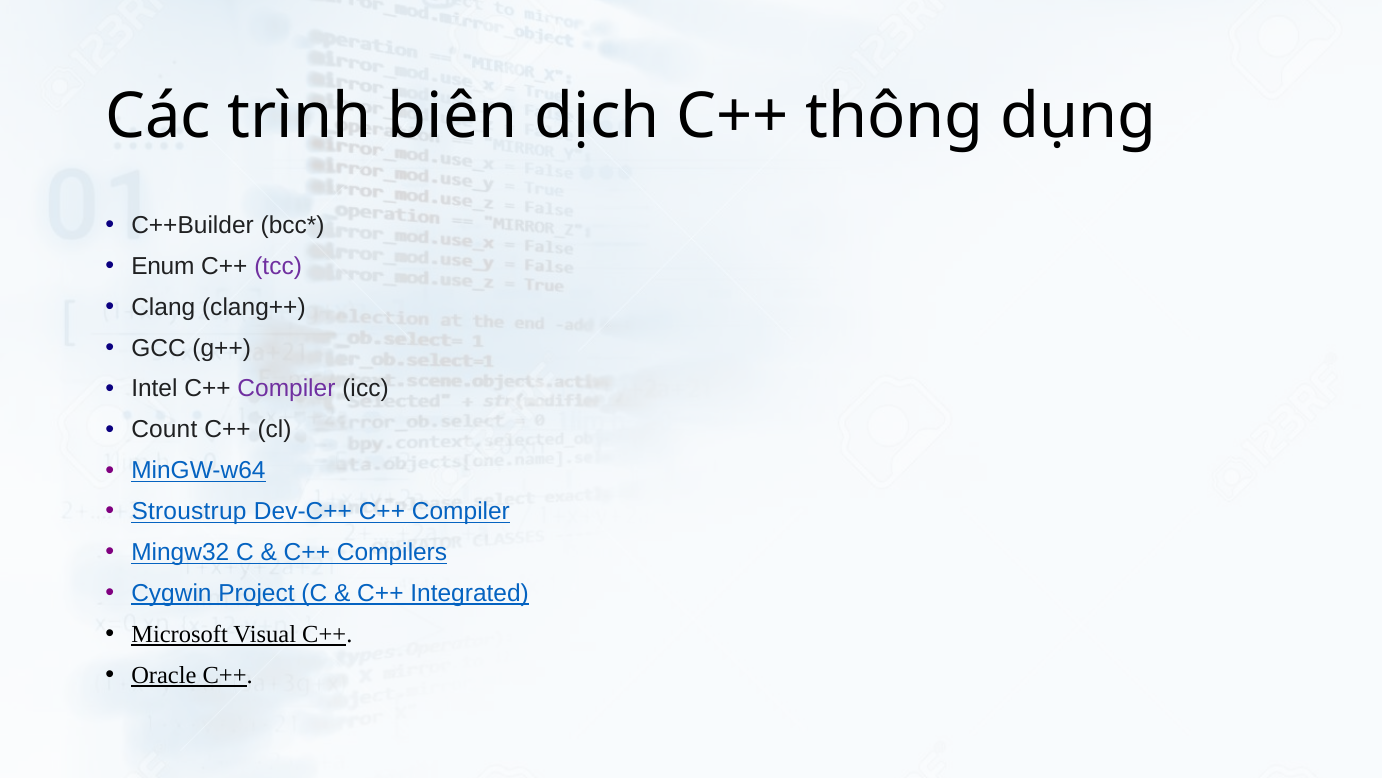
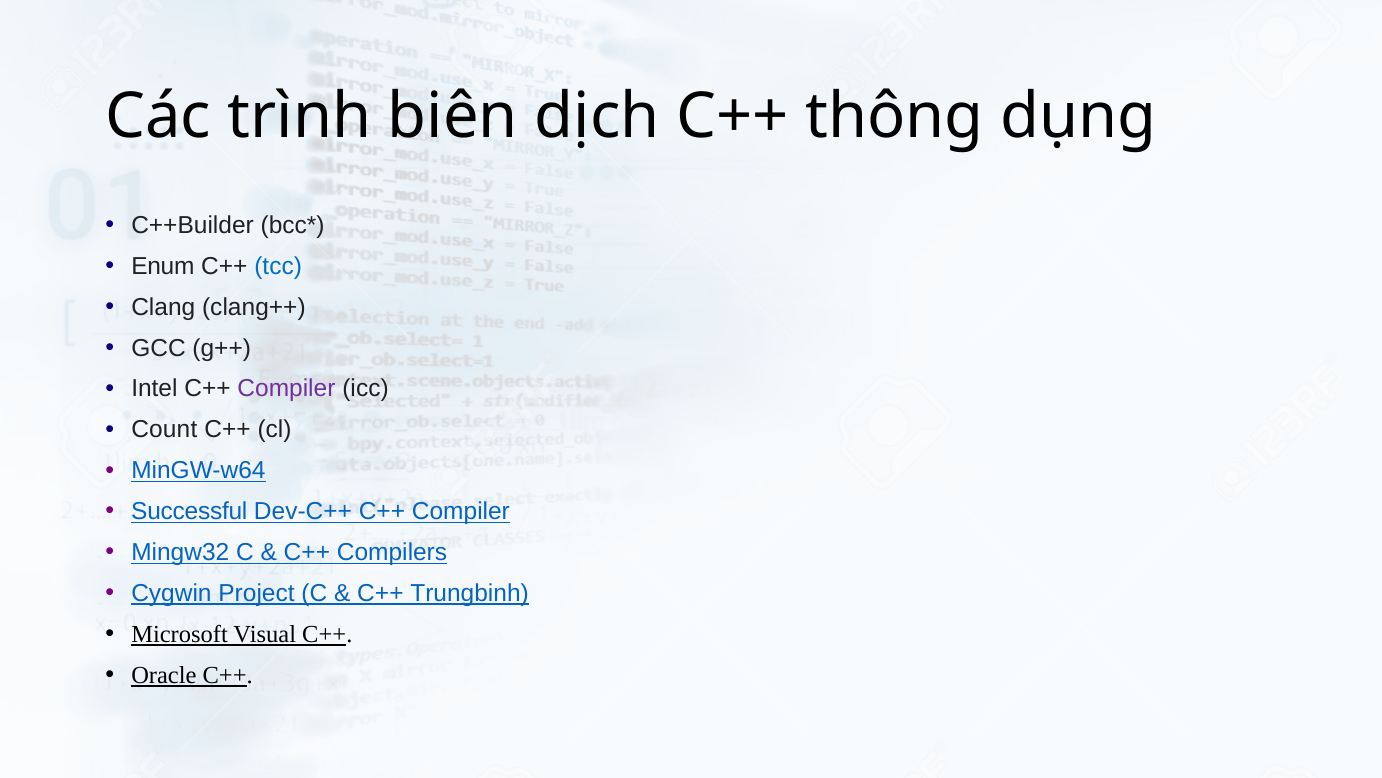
tcc colour: purple -> blue
Stroustrup: Stroustrup -> Successful
Integrated: Integrated -> Trungbinh
